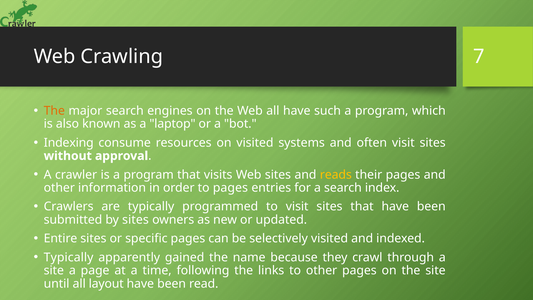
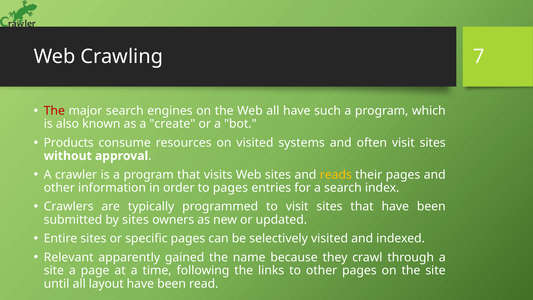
The at (54, 111) colour: orange -> red
laptop: laptop -> create
Indexing: Indexing -> Products
Typically at (69, 257): Typically -> Relevant
